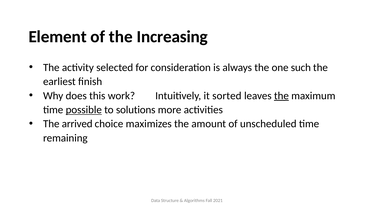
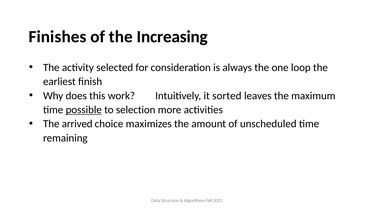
Element: Element -> Finishes
such: such -> loop
the at (281, 96) underline: present -> none
solutions: solutions -> selection
